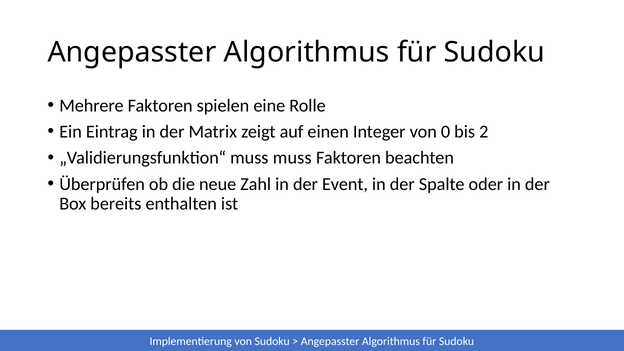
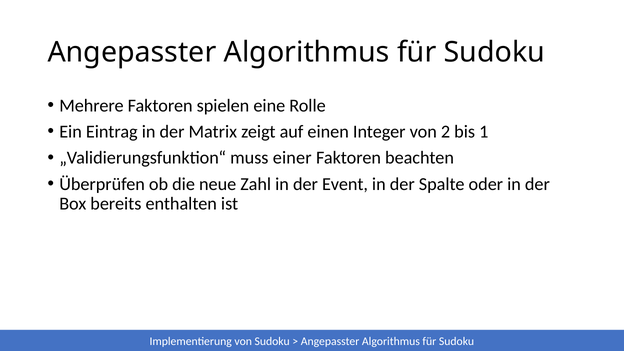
0: 0 -> 2
2: 2 -> 1
muss muss: muss -> einer
